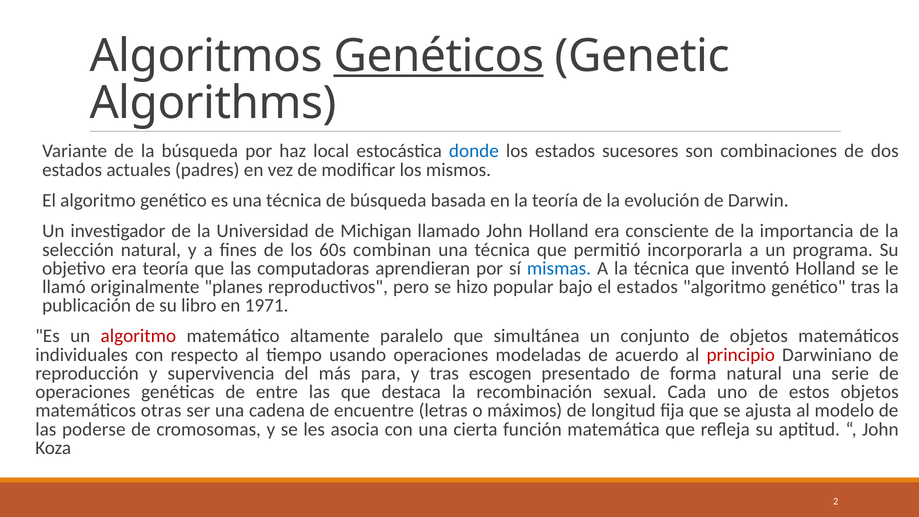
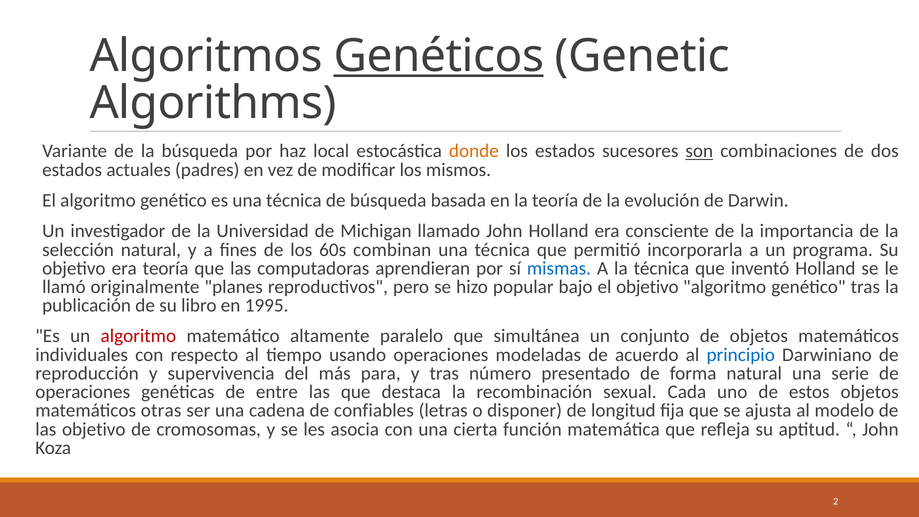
donde colour: blue -> orange
son underline: none -> present
el estados: estados -> objetivo
1971: 1971 -> 1995
principio colour: red -> blue
escogen: escogen -> número
encuentre: encuentre -> confiables
máximos: máximos -> disponer
las poderse: poderse -> objetivo
